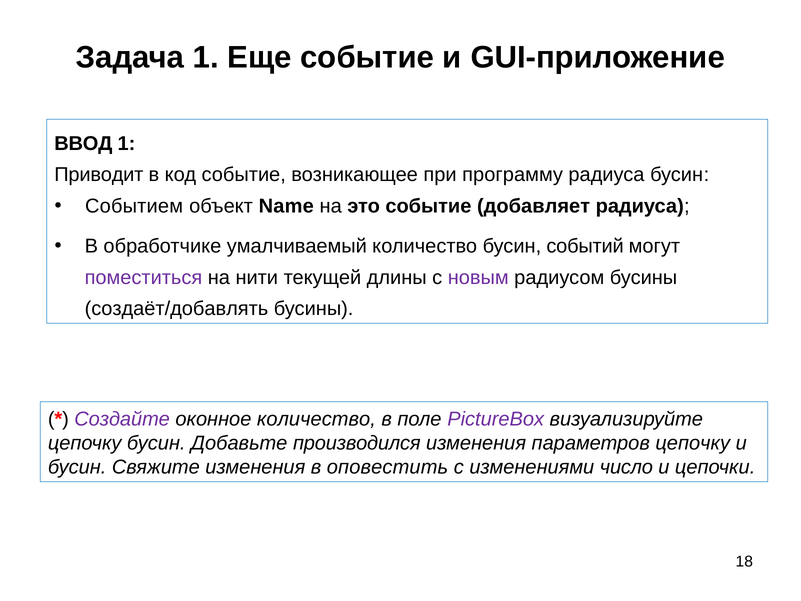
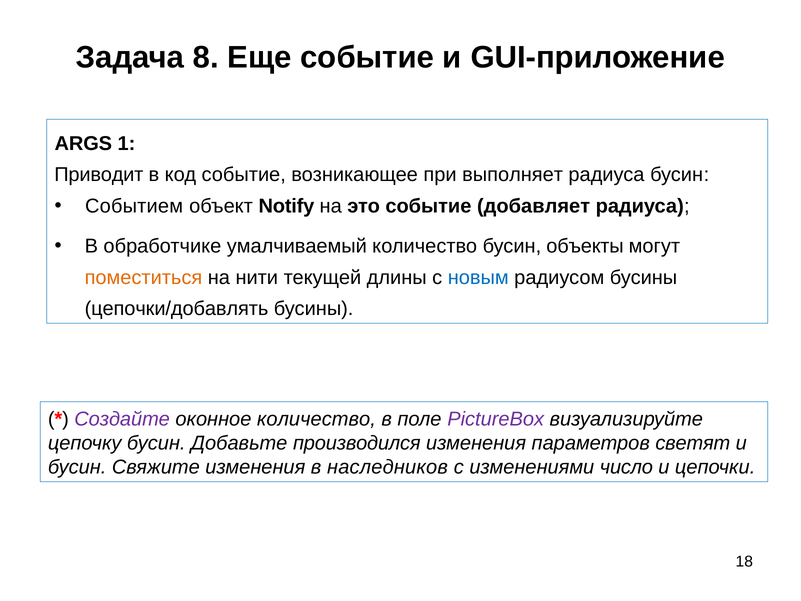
Задача 1: 1 -> 8
ВВОД: ВВОД -> ARGS
программу: программу -> выполняет
Name: Name -> Notify
событий: событий -> объекты
поместиться colour: purple -> orange
новым colour: purple -> blue
создаёт/добавлять: создаёт/добавлять -> цепочки/добавлять
параметров цепочку: цепочку -> светят
оповестить: оповестить -> наследников
